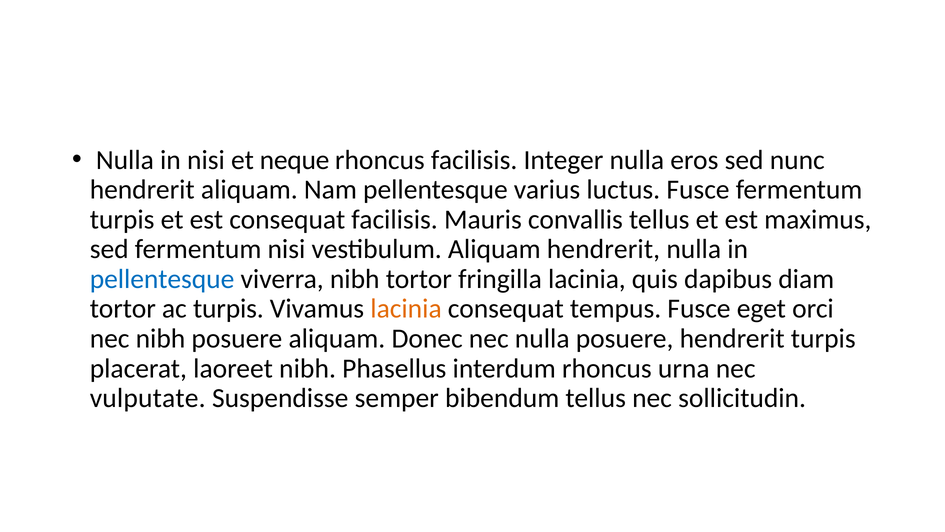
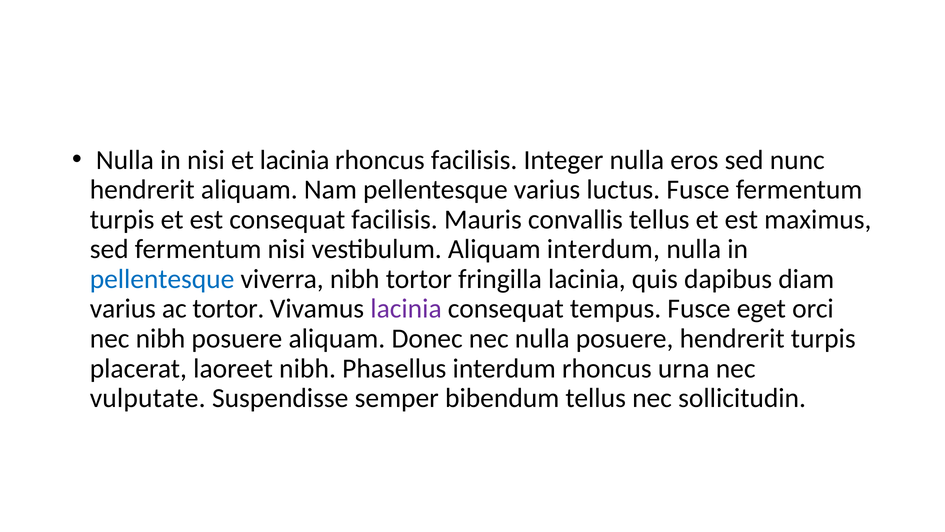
et neque: neque -> lacinia
Aliquam hendrerit: hendrerit -> interdum
tortor at (123, 309): tortor -> varius
ac turpis: turpis -> tortor
lacinia at (406, 309) colour: orange -> purple
